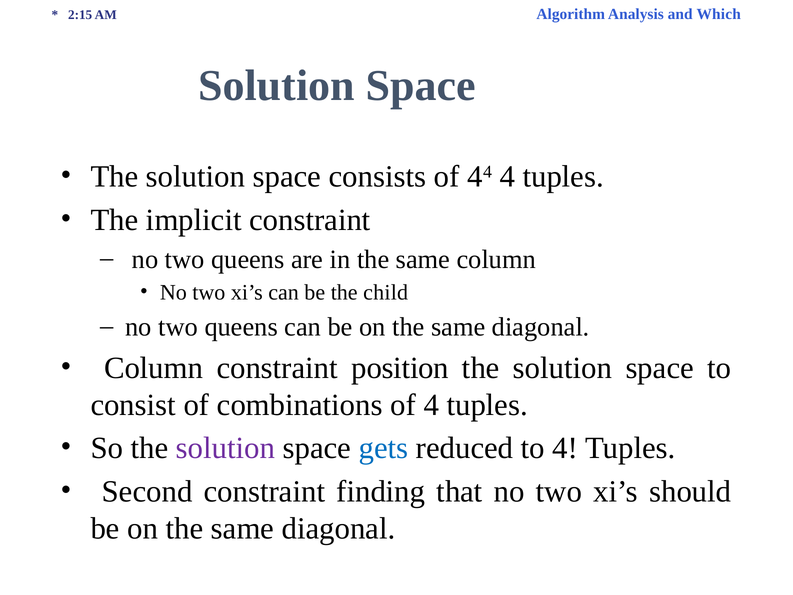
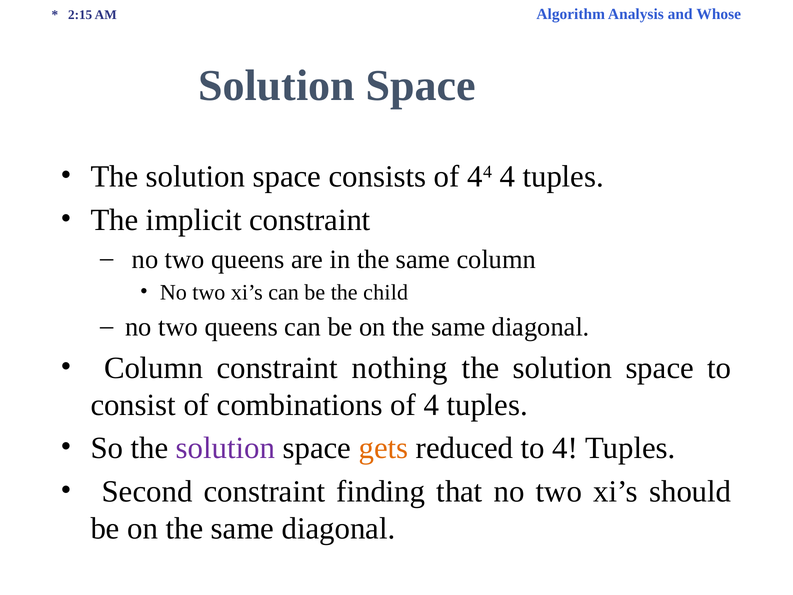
Which: Which -> Whose
position: position -> nothing
gets colour: blue -> orange
